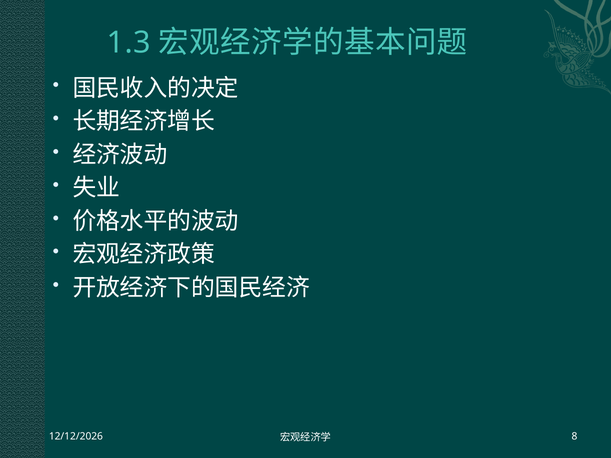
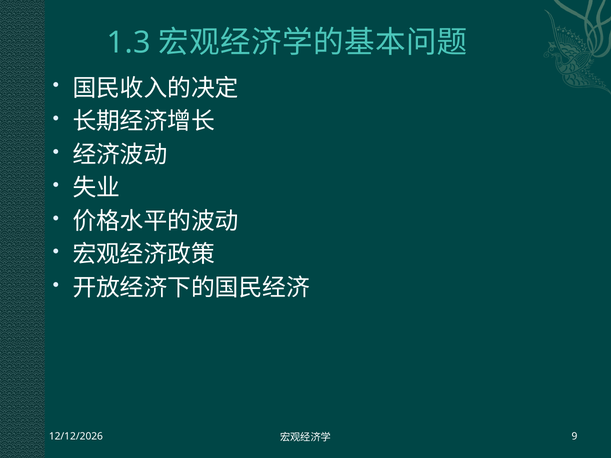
8: 8 -> 9
